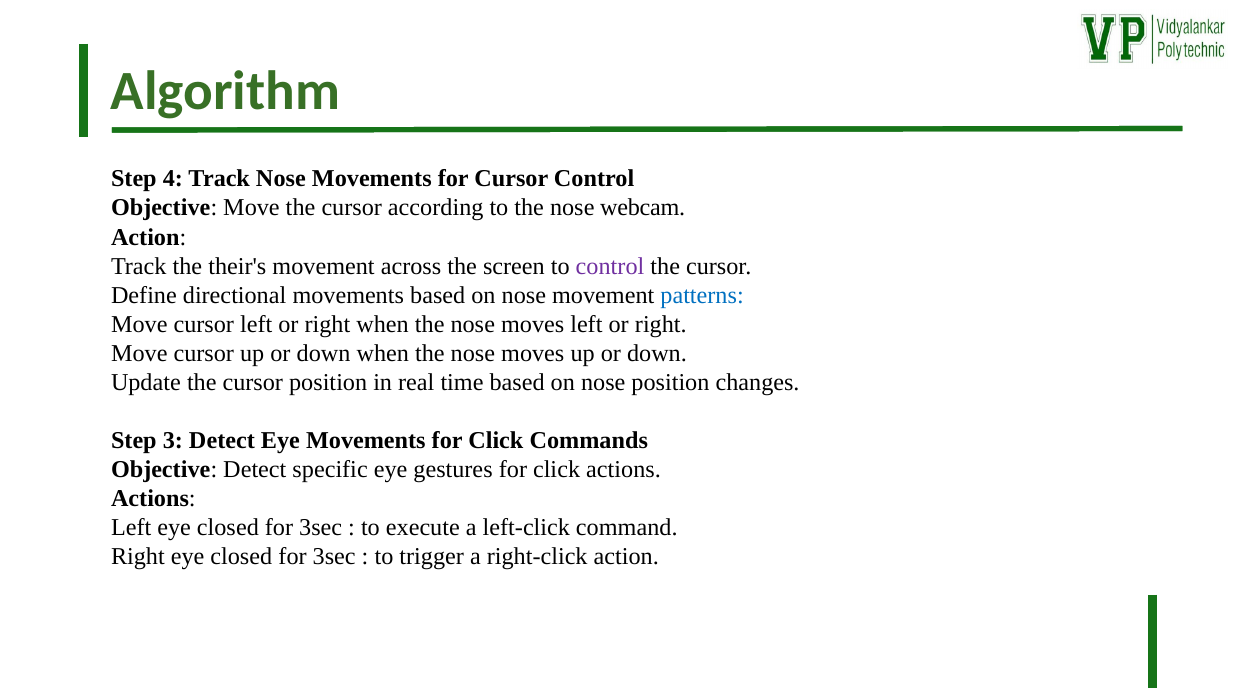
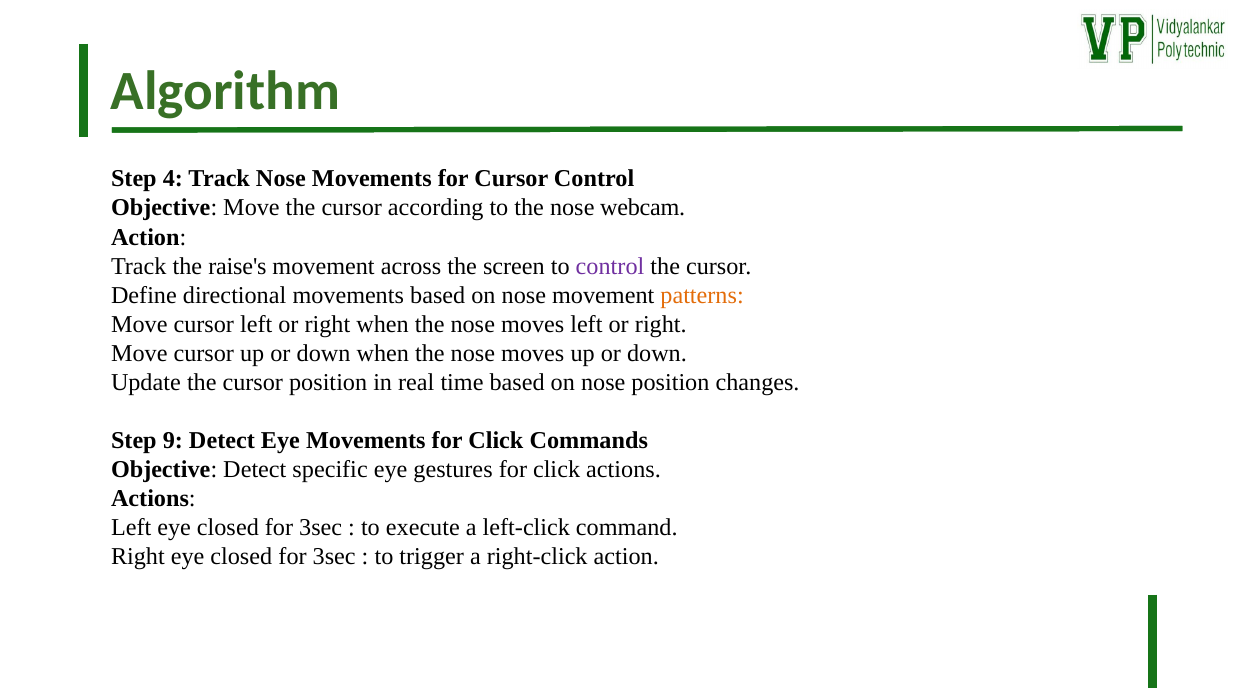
their's: their's -> raise's
patterns colour: blue -> orange
3: 3 -> 9
